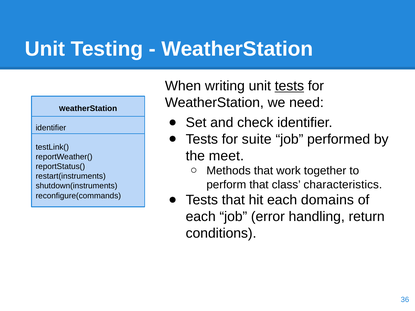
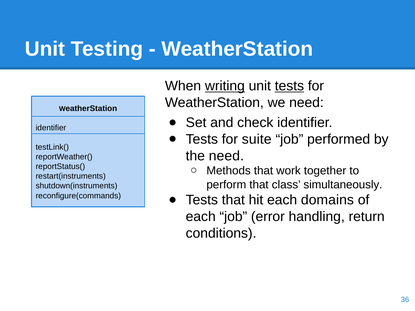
writing underline: none -> present
the meet: meet -> need
characteristics: characteristics -> simultaneously
